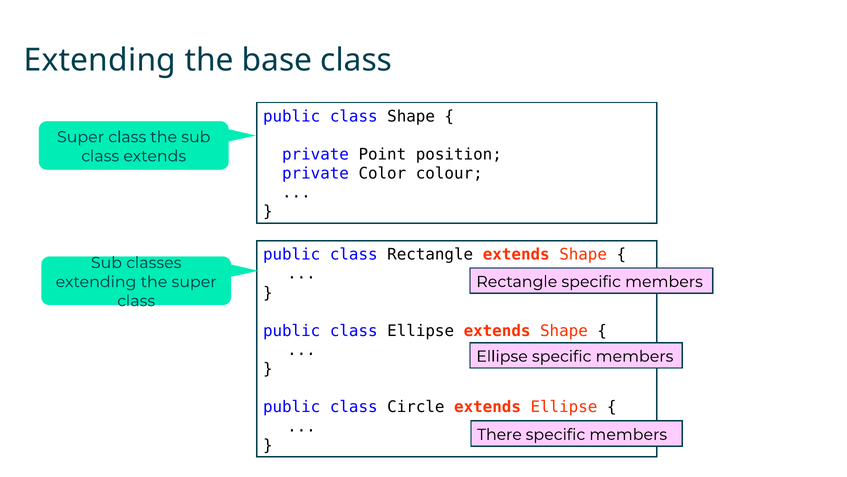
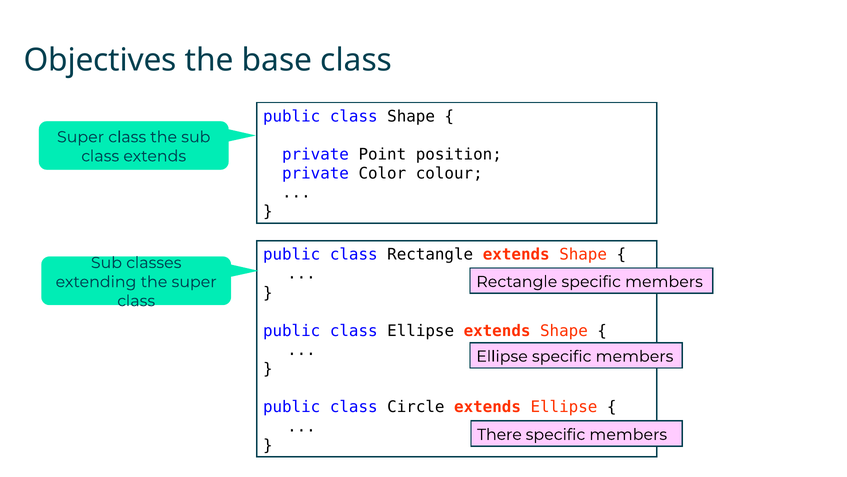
Extending at (100, 60): Extending -> Objectives
